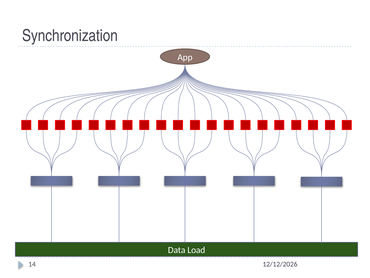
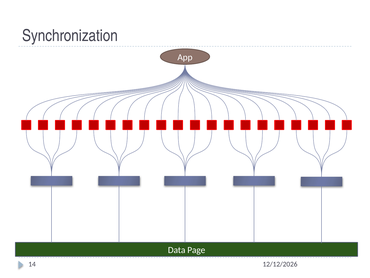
Load: Load -> Page
